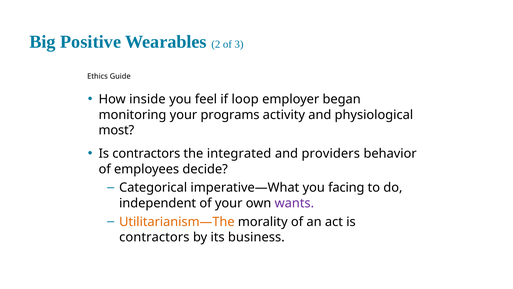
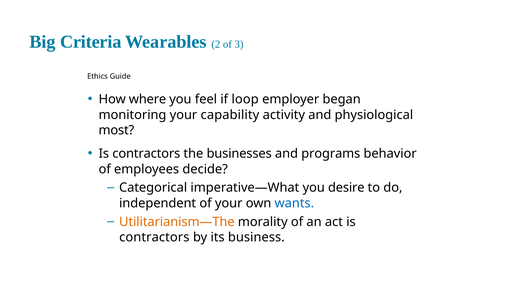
Positive: Positive -> Criteria
inside: inside -> where
programs: programs -> capability
integrated: integrated -> businesses
providers: providers -> programs
facing: facing -> desire
wants colour: purple -> blue
